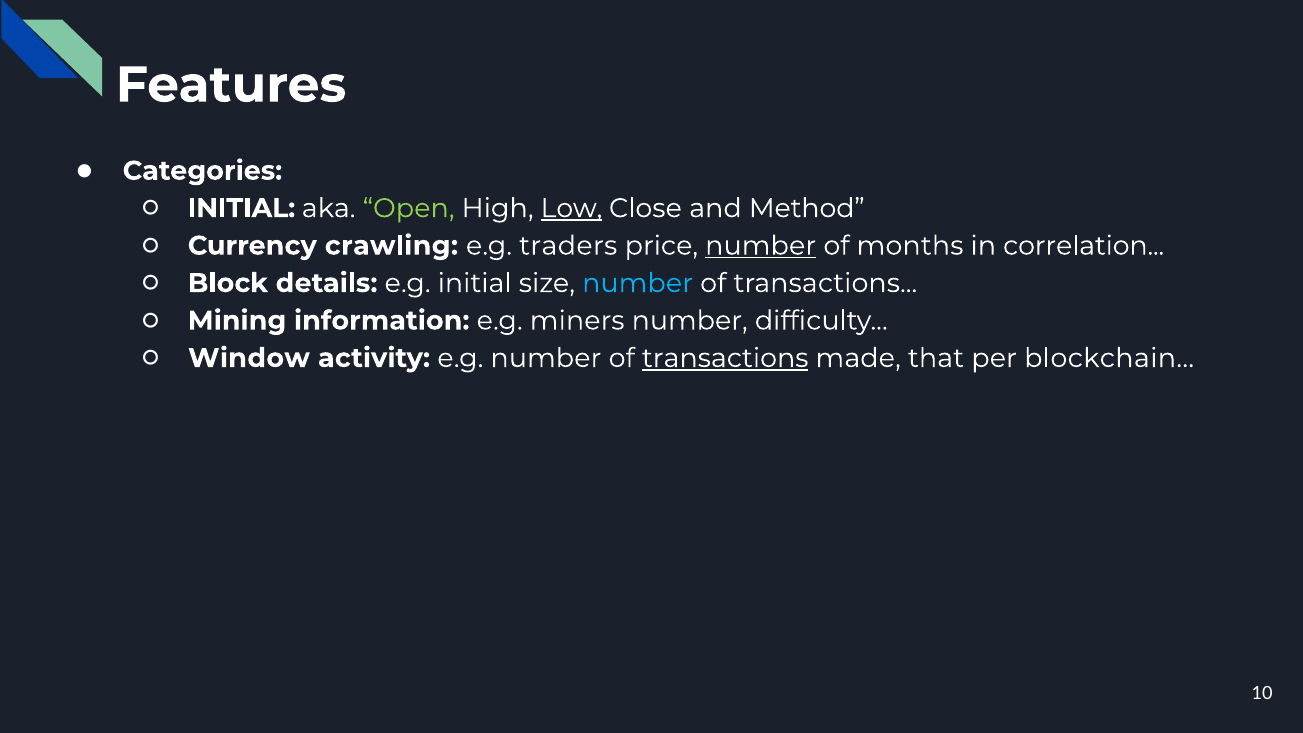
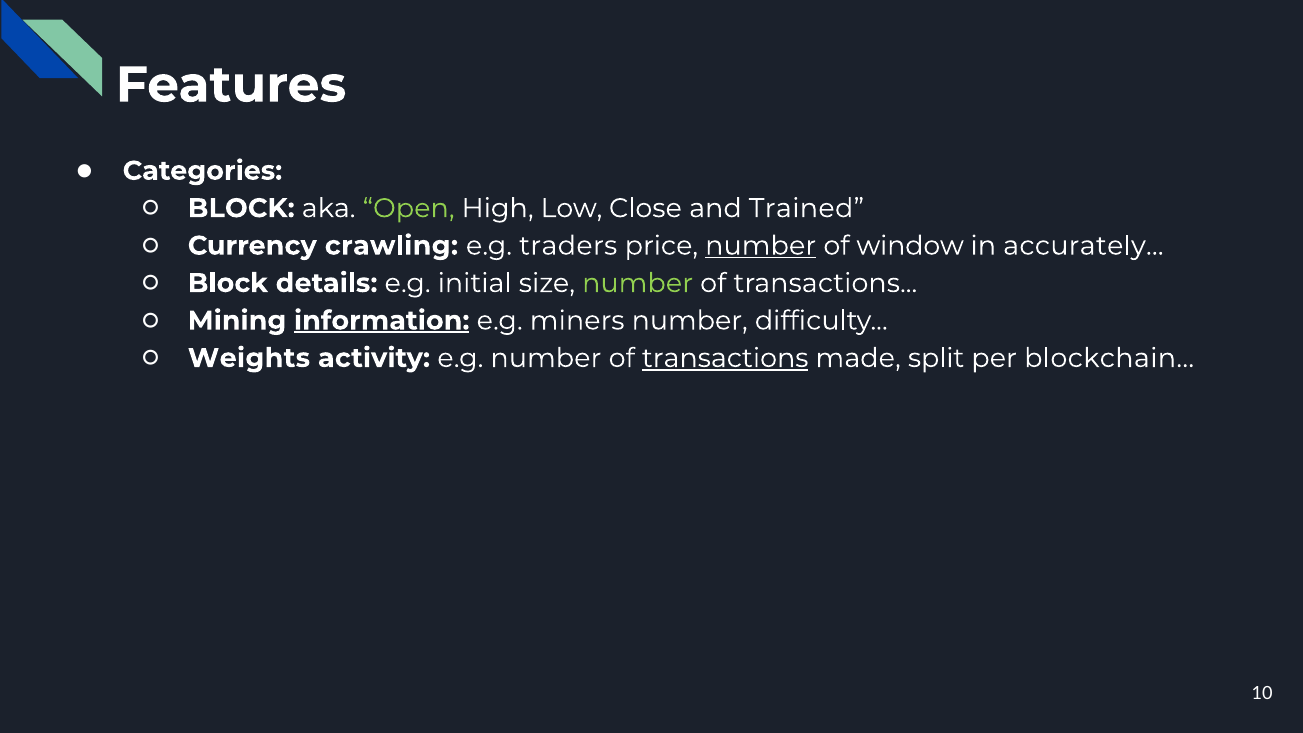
INITIAL at (241, 208): INITIAL -> BLOCK
Low underline: present -> none
Method: Method -> Trained
months: months -> window
correlation: correlation -> accurately
number at (638, 283) colour: light blue -> light green
information underline: none -> present
Window: Window -> Weights
that: that -> split
